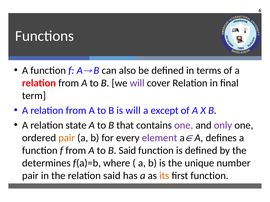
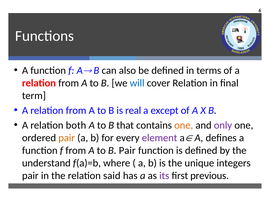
will at (137, 83) colour: purple -> blue
is will: will -> real
state: state -> both
one at (184, 126) colour: purple -> orange
B Said: Said -> Pair
determines: determines -> understand
number: number -> integers
its colour: orange -> purple
first function: function -> previous
